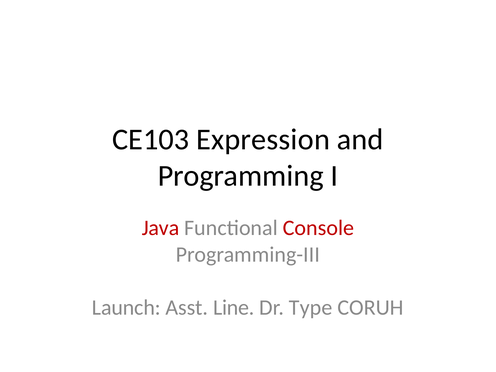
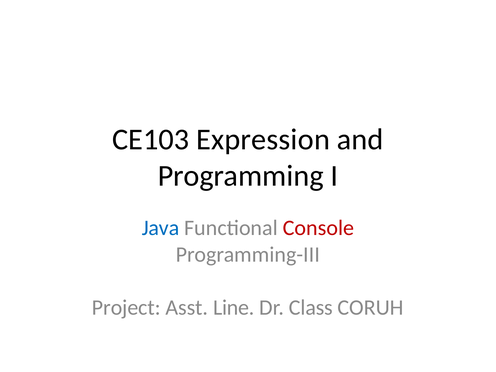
Java colour: red -> blue
Launch: Launch -> Project
Type: Type -> Class
